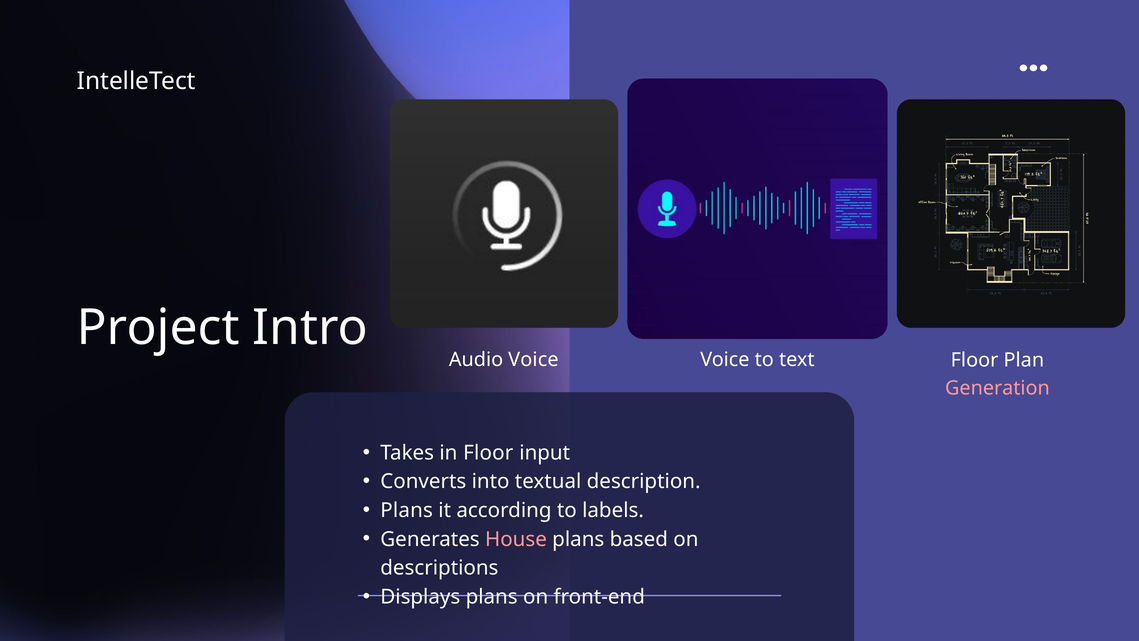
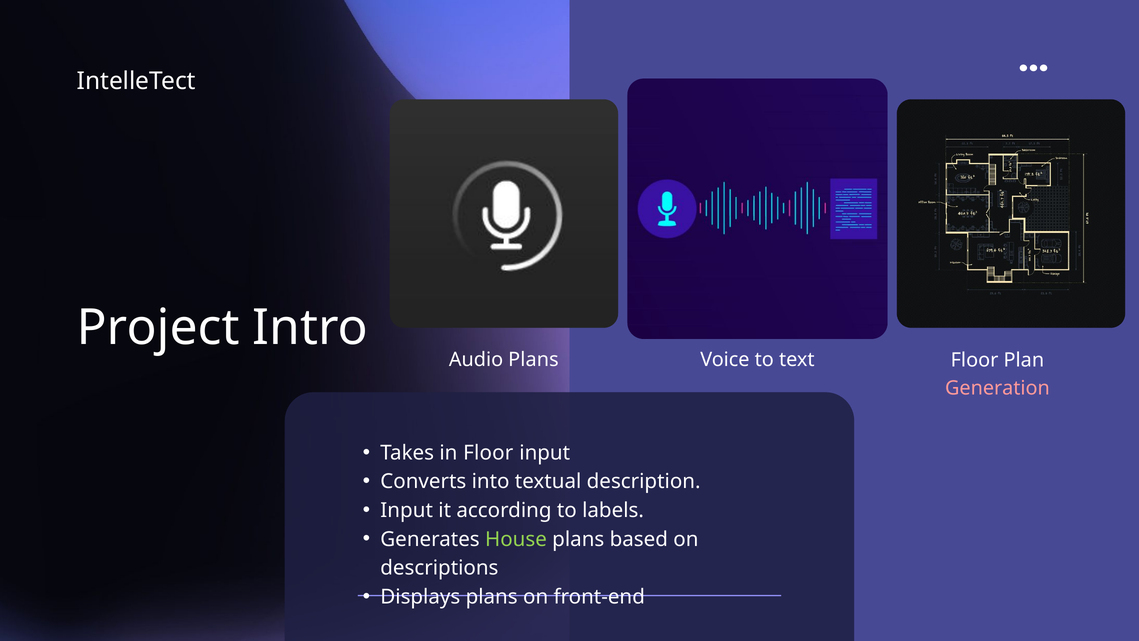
Audio Voice: Voice -> Plans
Plans at (407, 510): Plans -> Input
House colour: pink -> light green
